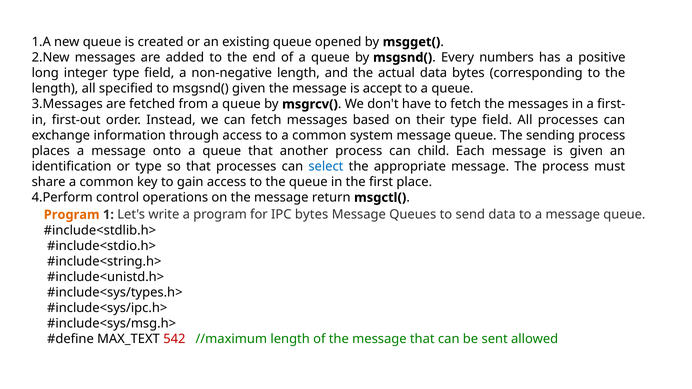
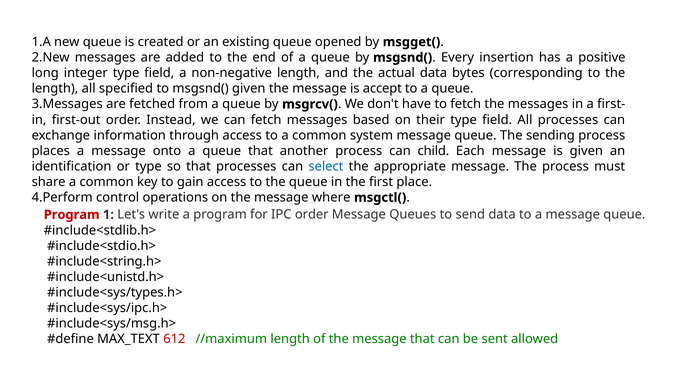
numbers: numbers -> insertion
return: return -> where
Program at (72, 215) colour: orange -> red
IPC bytes: bytes -> order
542: 542 -> 612
